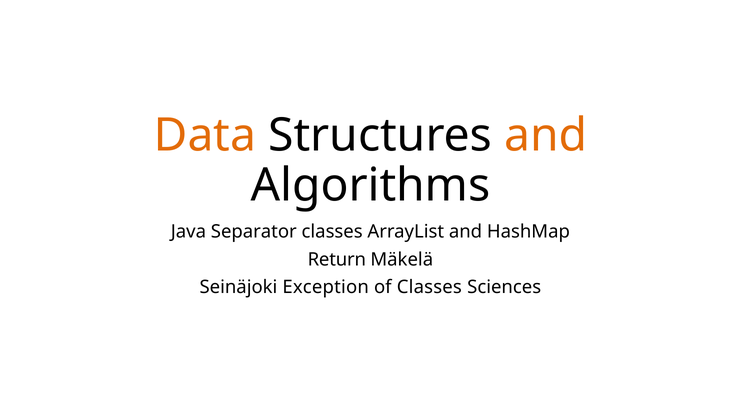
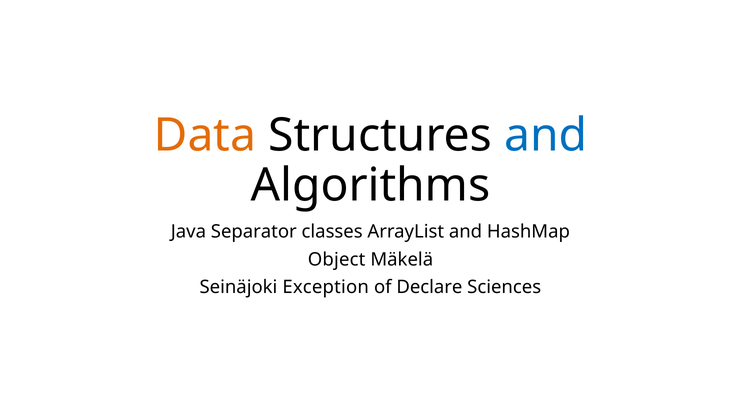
and at (546, 135) colour: orange -> blue
Return: Return -> Object
of Classes: Classes -> Declare
